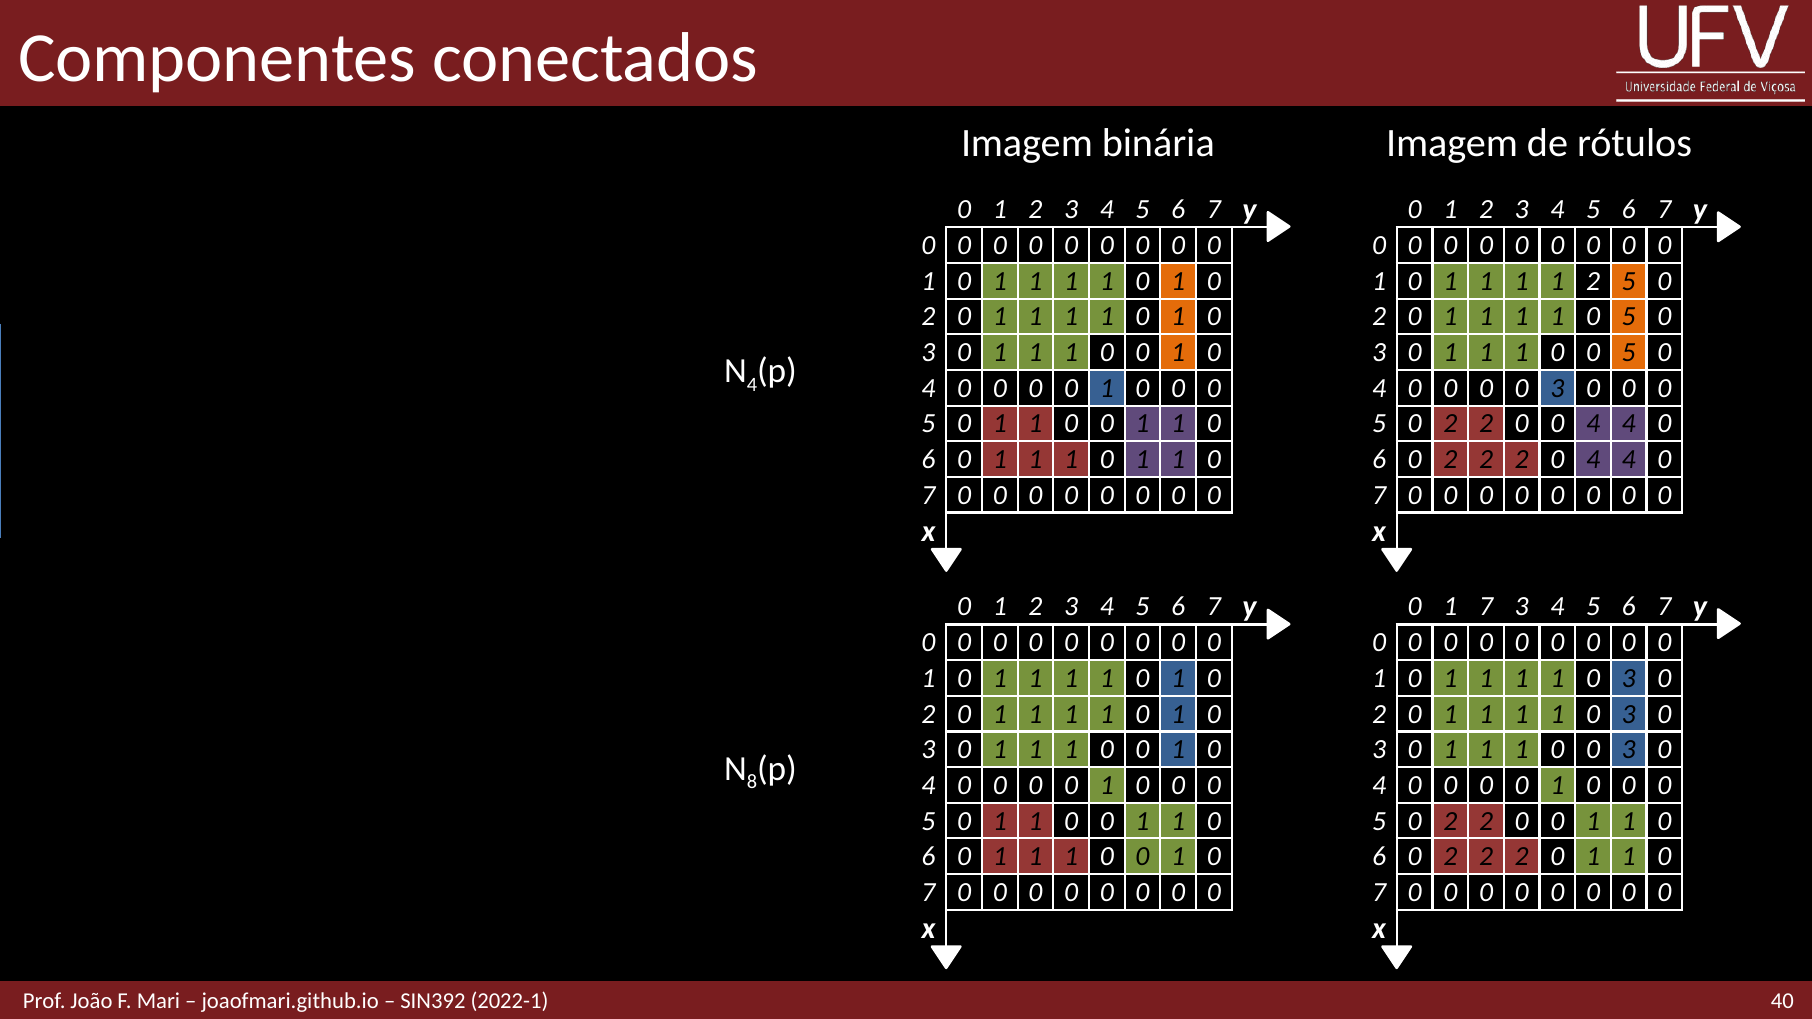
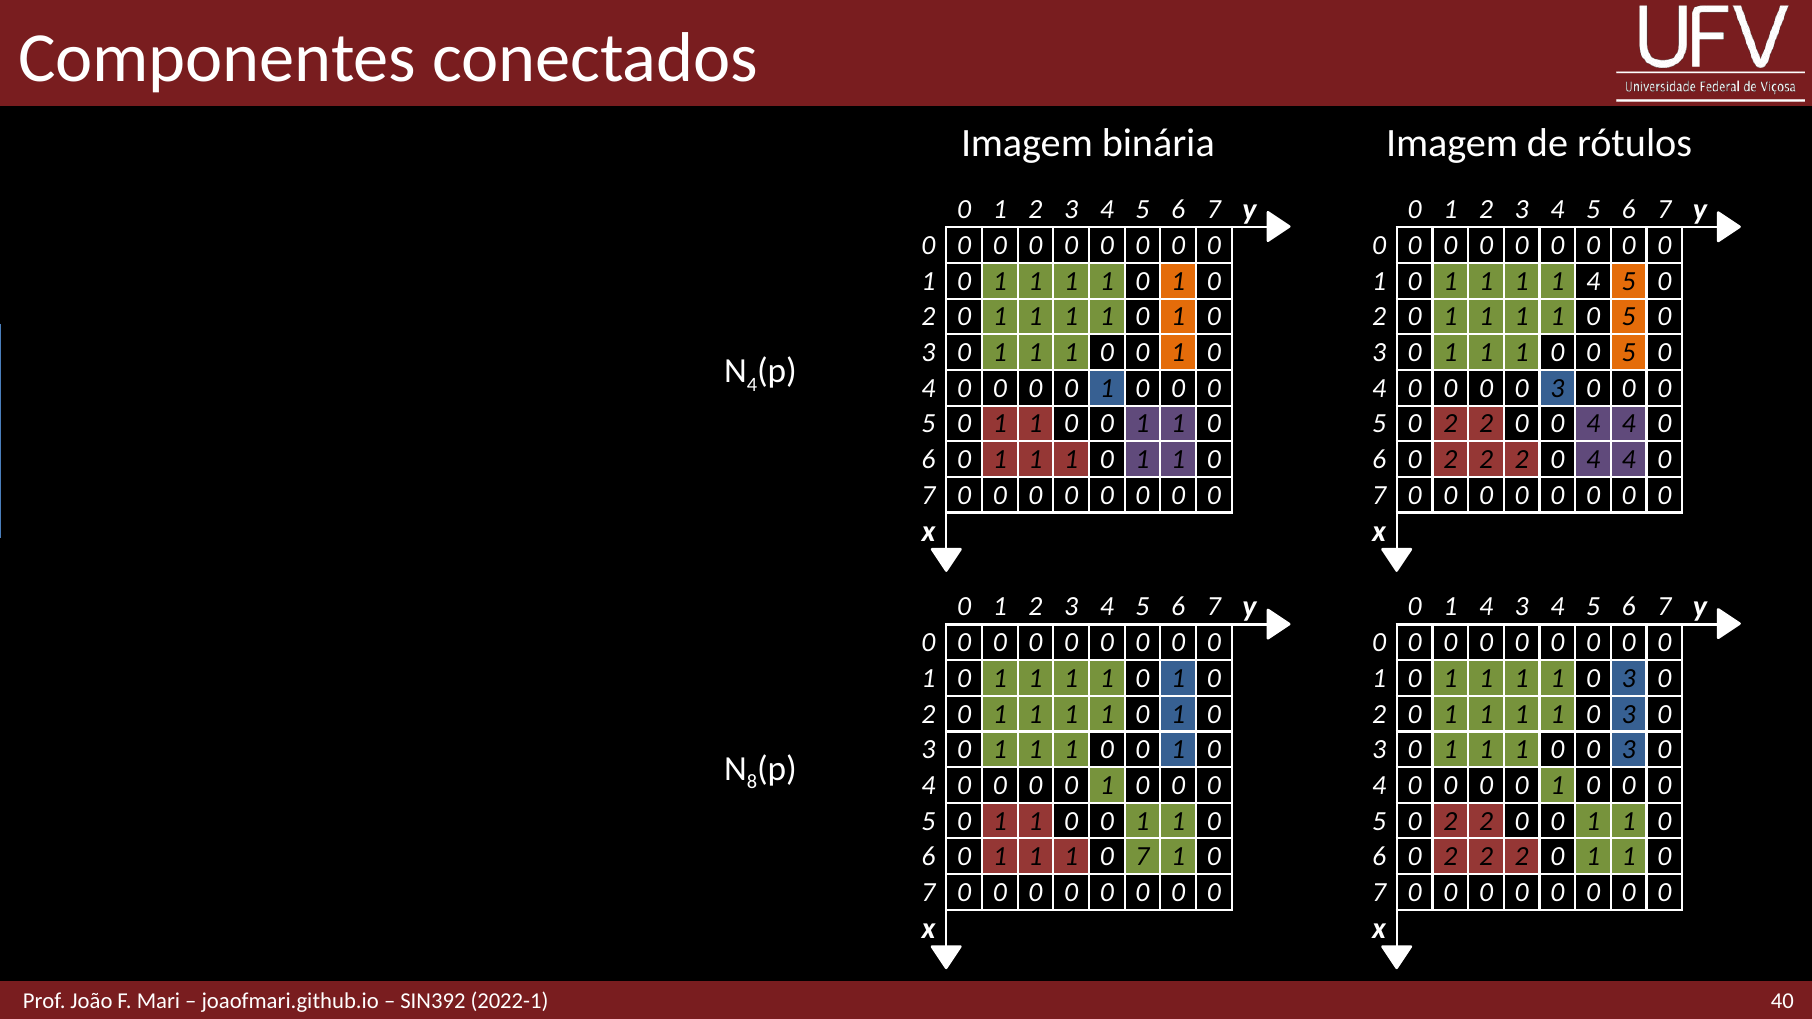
1 1 2: 2 -> 4
0 1 7: 7 -> 4
0 at (1142, 857): 0 -> 7
